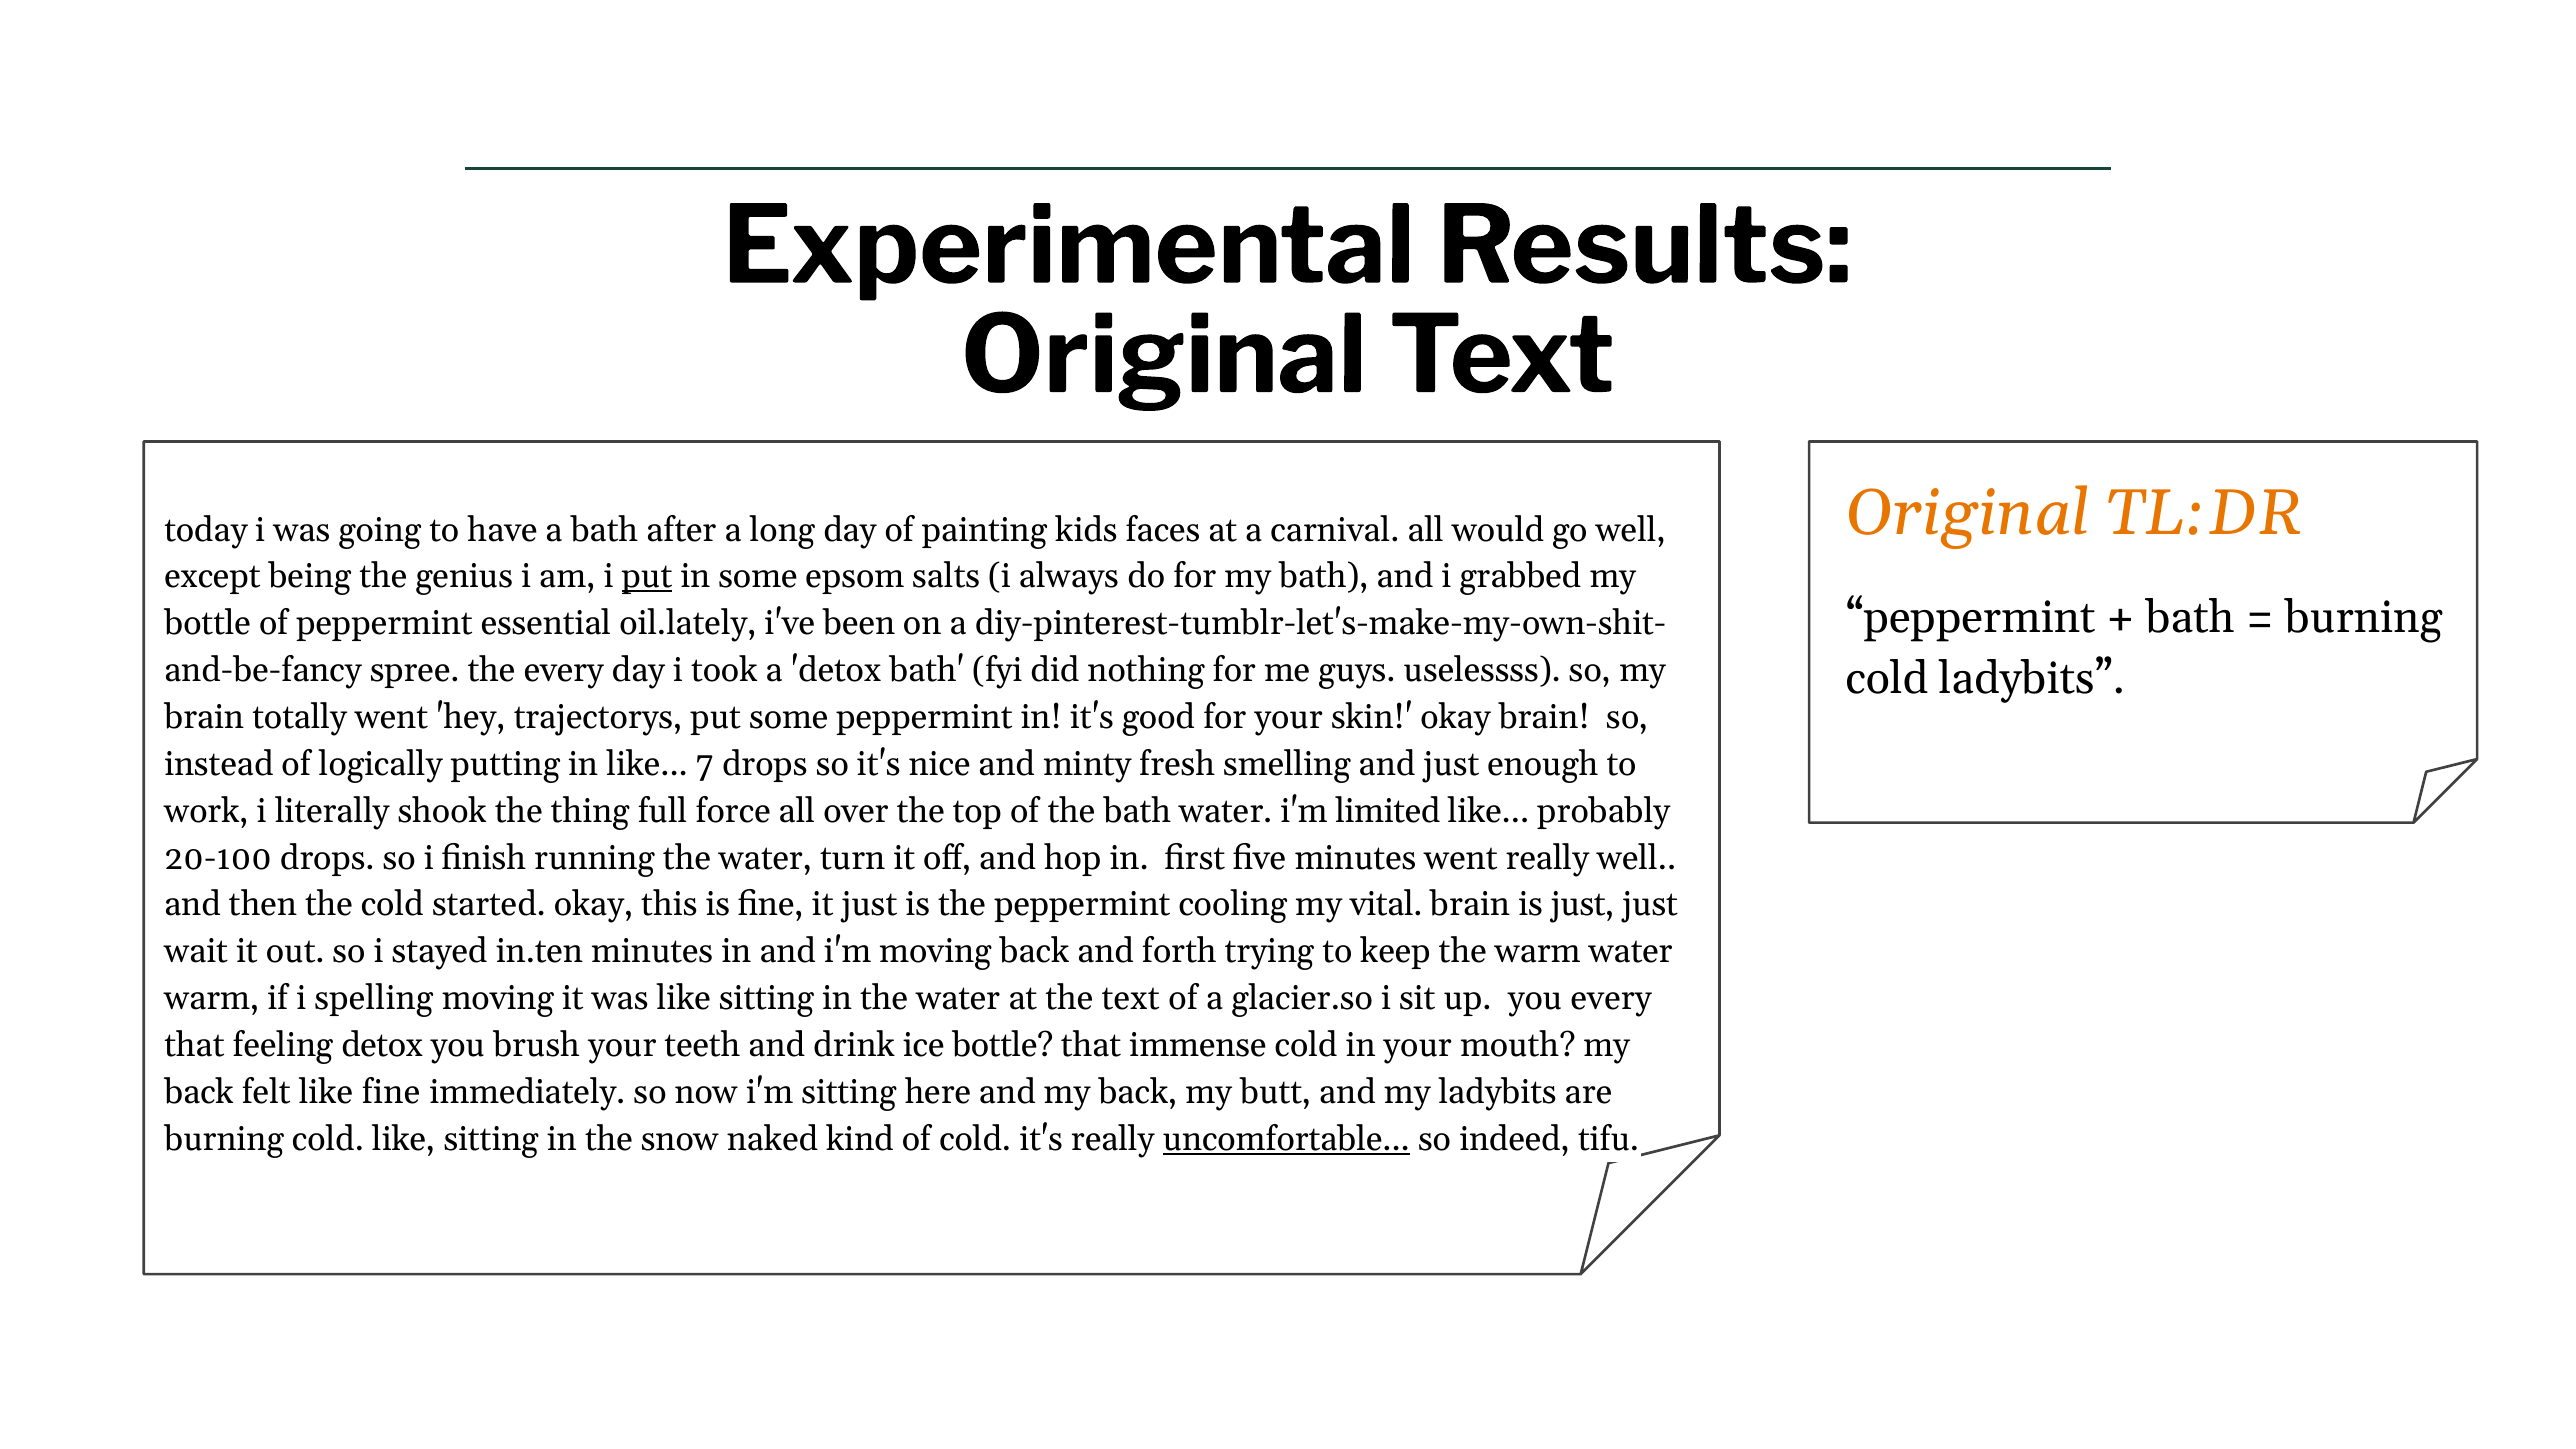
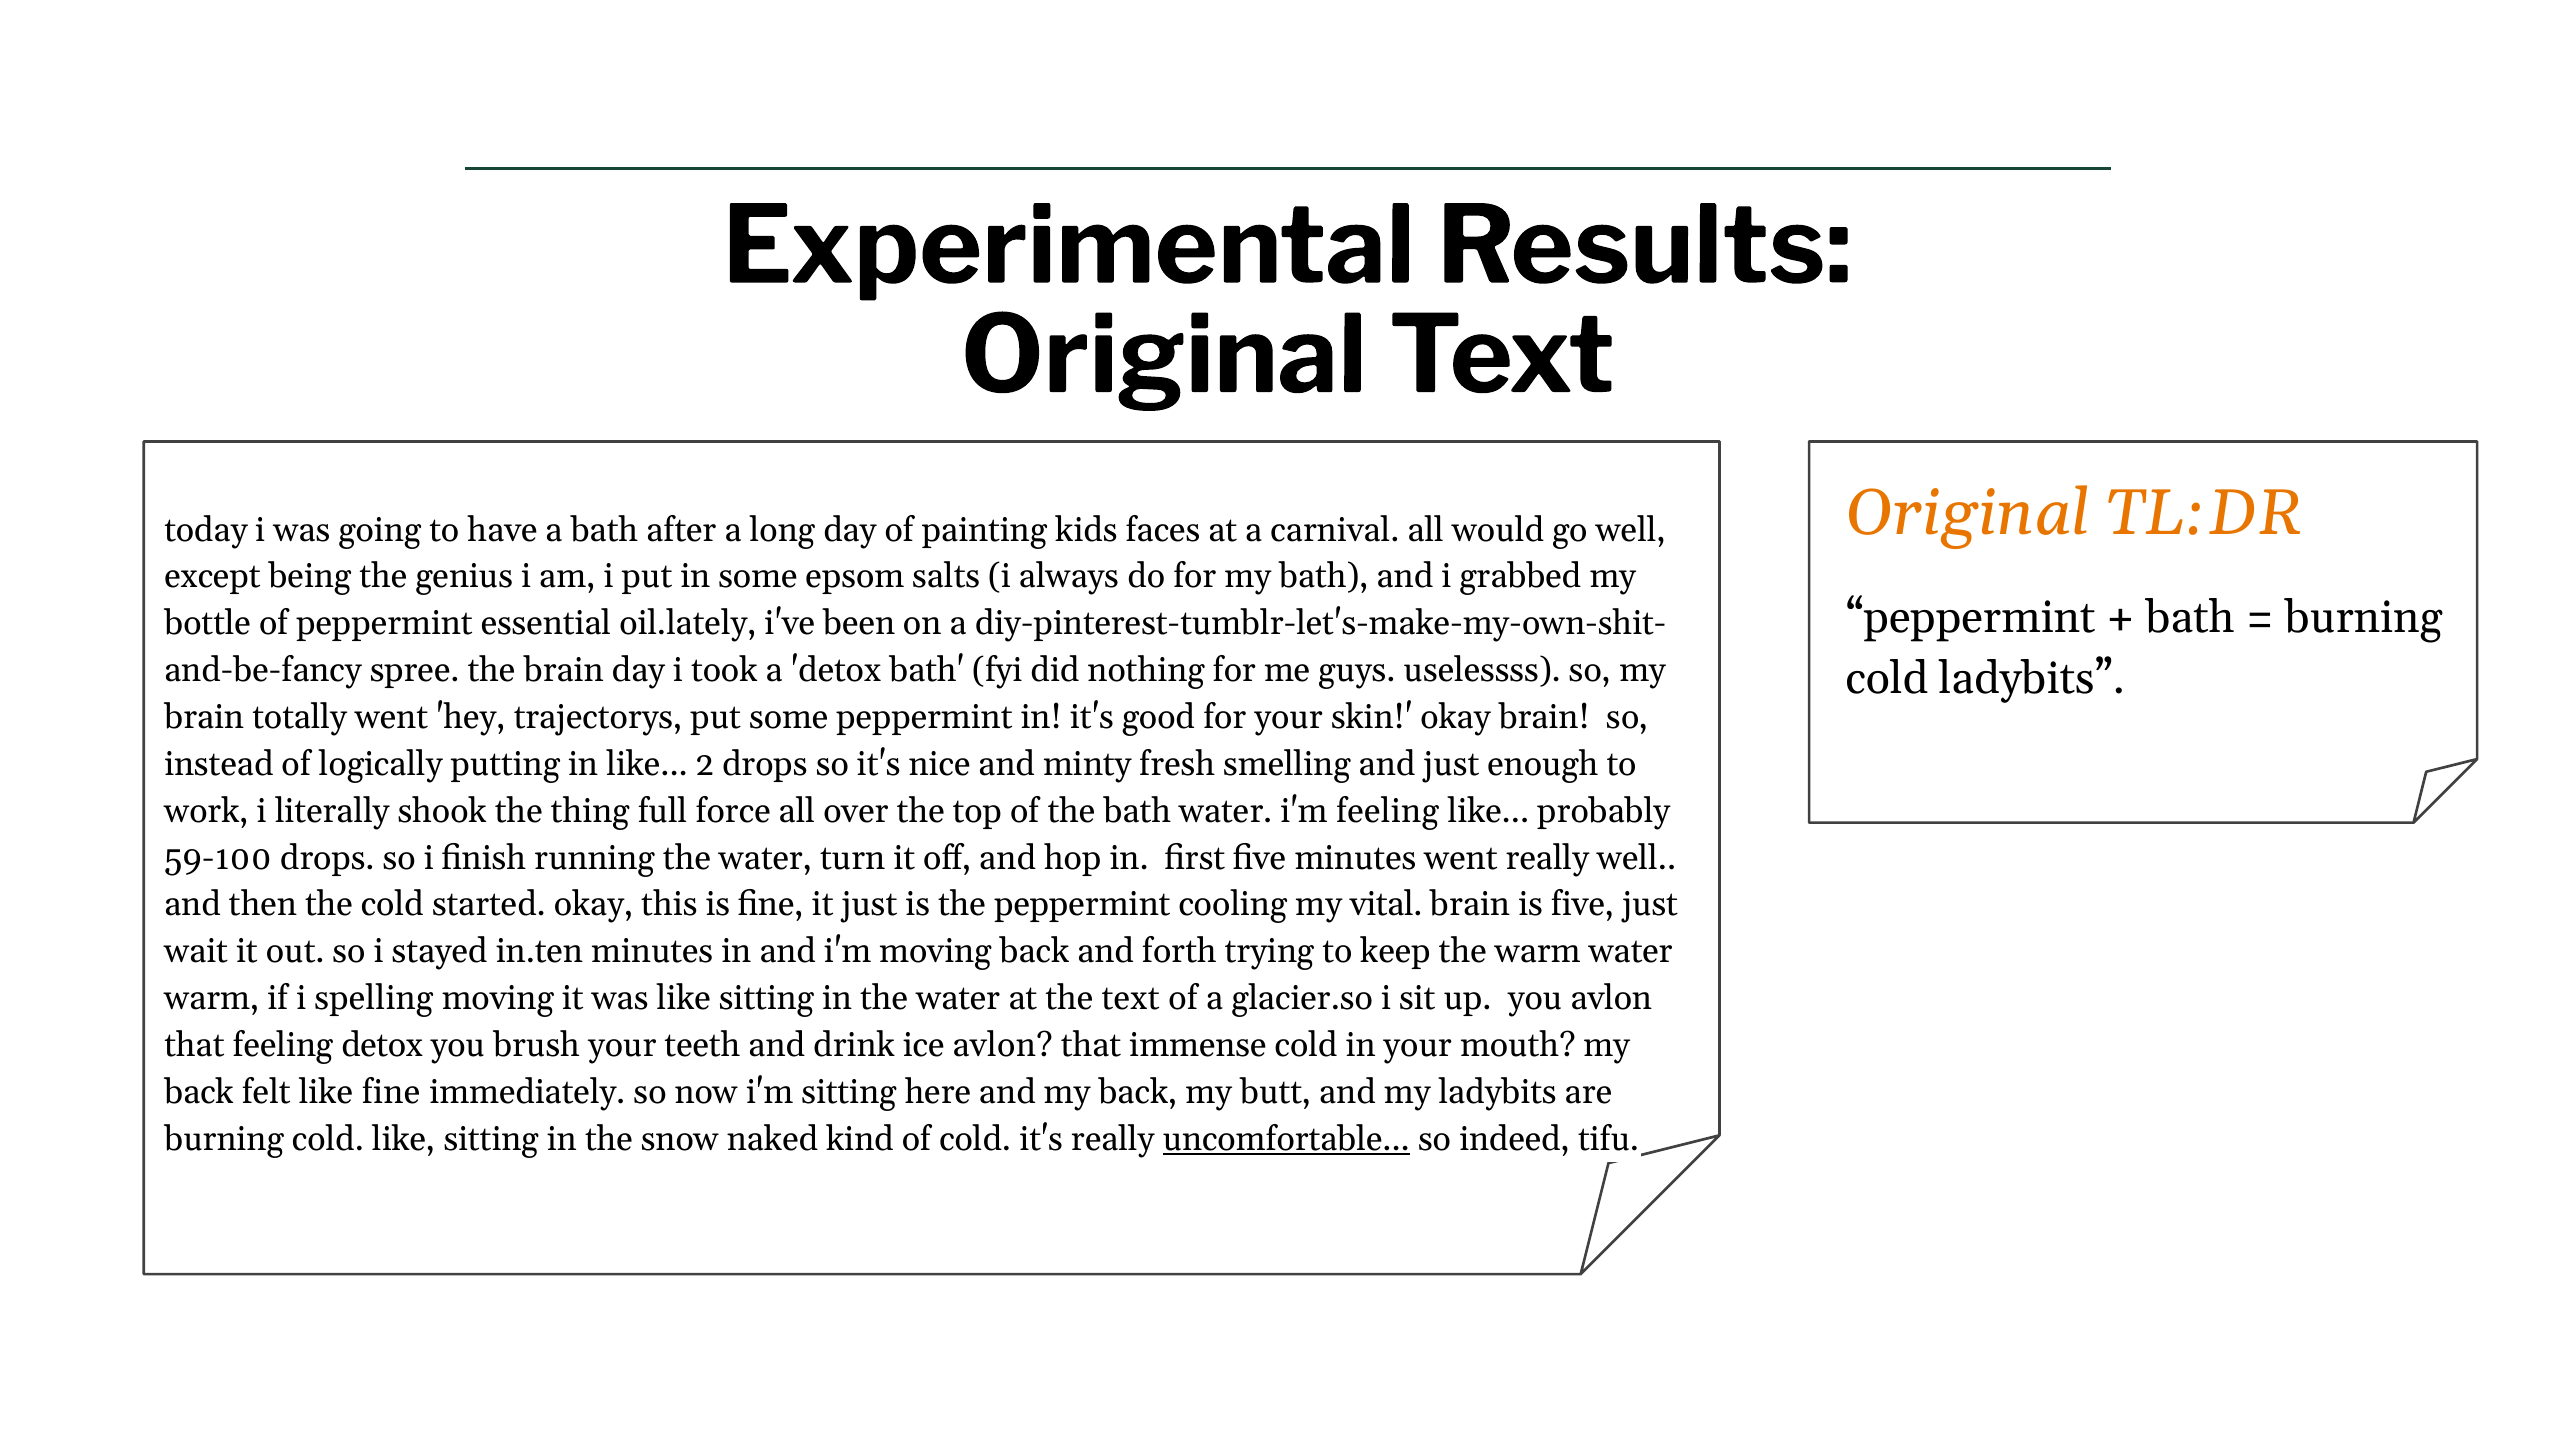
put at (647, 577) underline: present -> none
the every: every -> brain
7: 7 -> 2
i'm limited: limited -> feeling
20-100: 20-100 -> 59-100
is just: just -> five
you every: every -> avlon
ice bottle: bottle -> avlon
